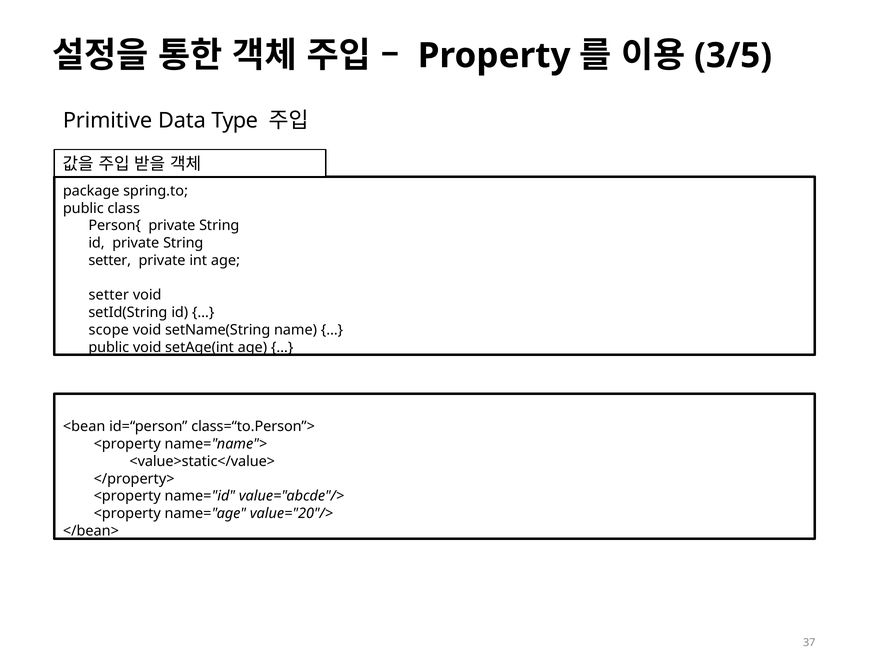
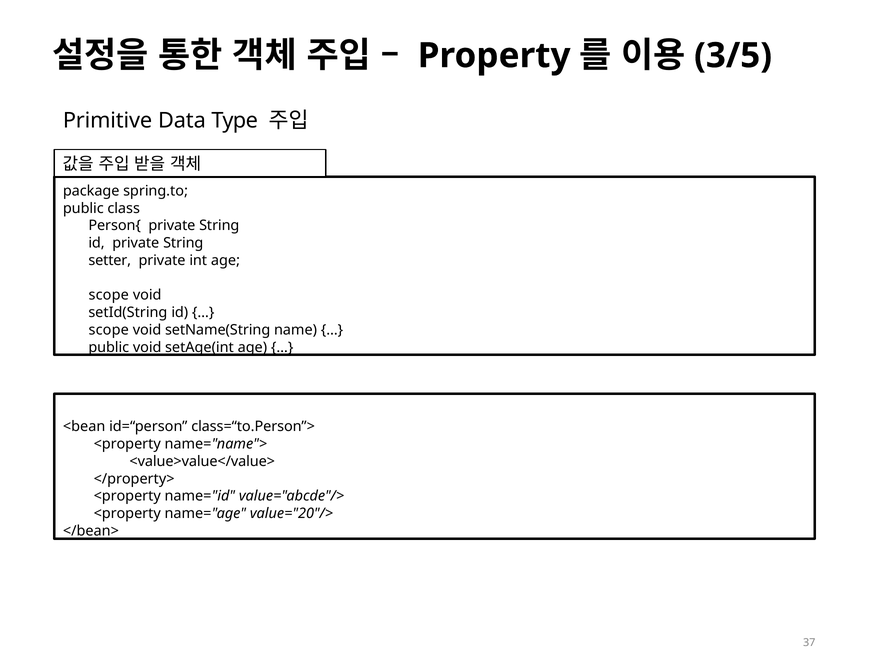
setter at (109, 295): setter -> scope
<value>static</value>: <value>static</value> -> <value>value</value>
